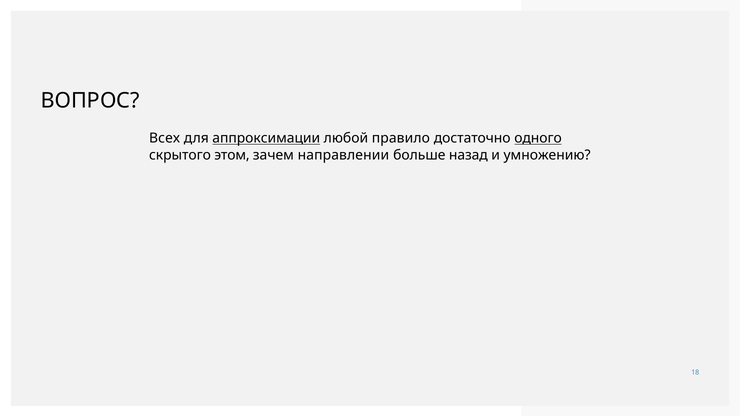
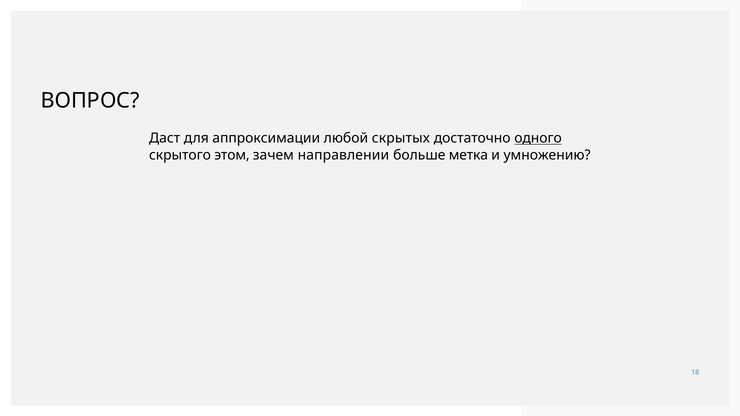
Всех: Всех -> Даст
аппроксимации underline: present -> none
правило: правило -> скрытых
назад: назад -> метка
